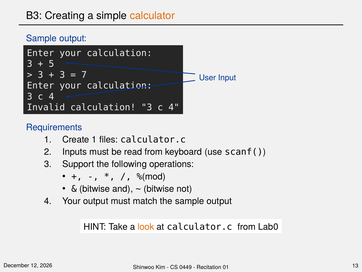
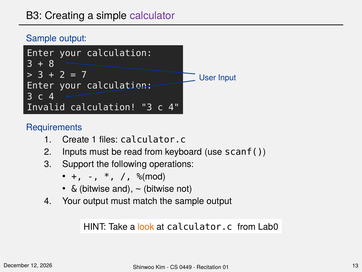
calculator colour: orange -> purple
5: 5 -> 8
3 at (62, 75): 3 -> 2
